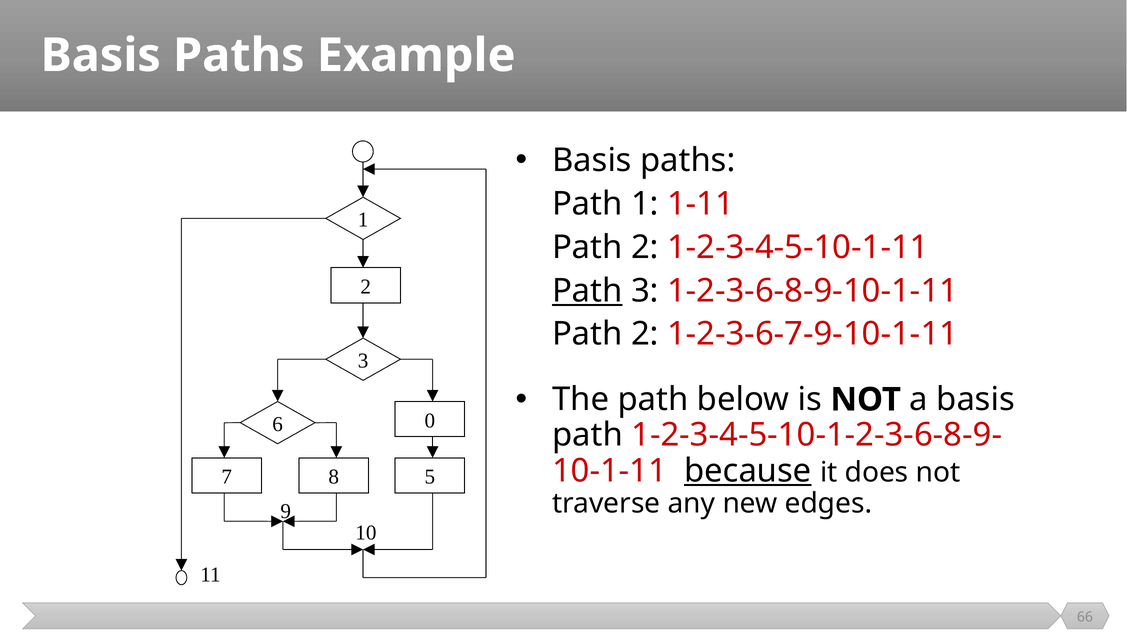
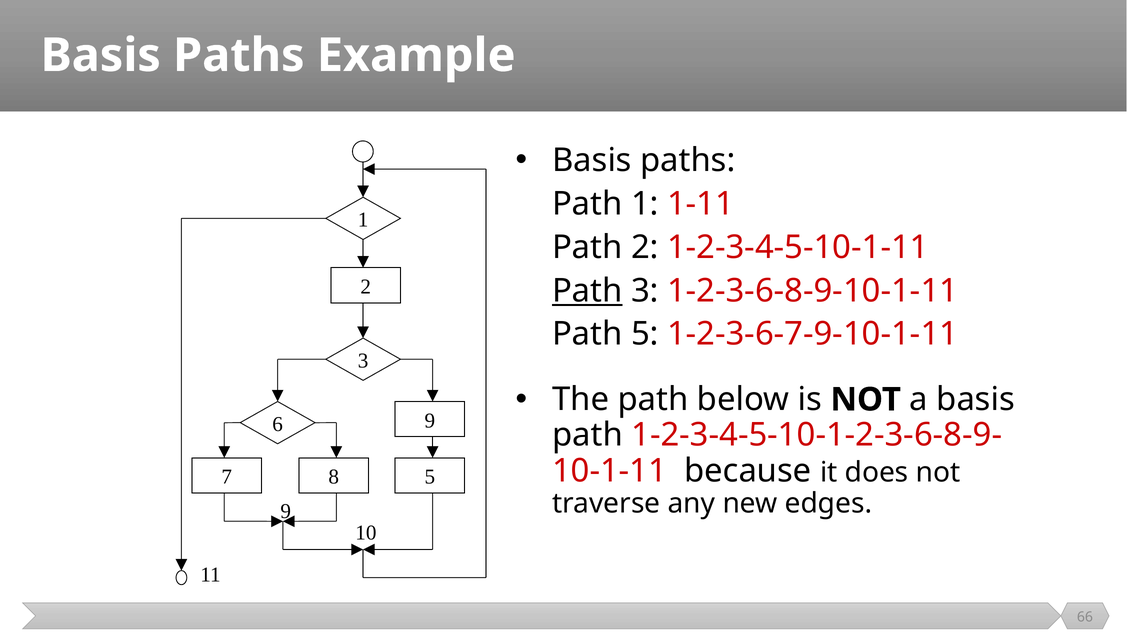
2 at (645, 334): 2 -> 5
6 0: 0 -> 9
because underline: present -> none
